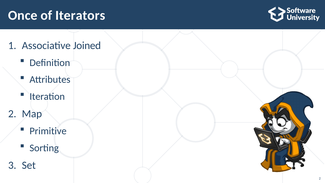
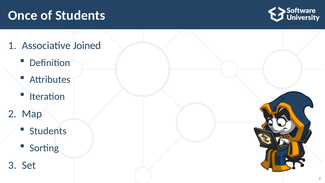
of Iterators: Iterators -> Students
Primitive at (48, 131): Primitive -> Students
